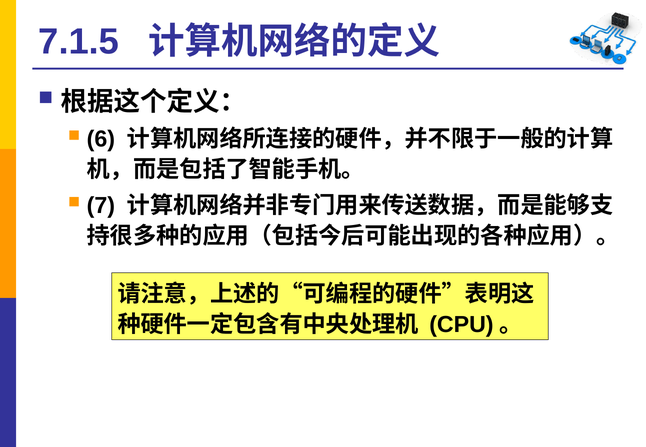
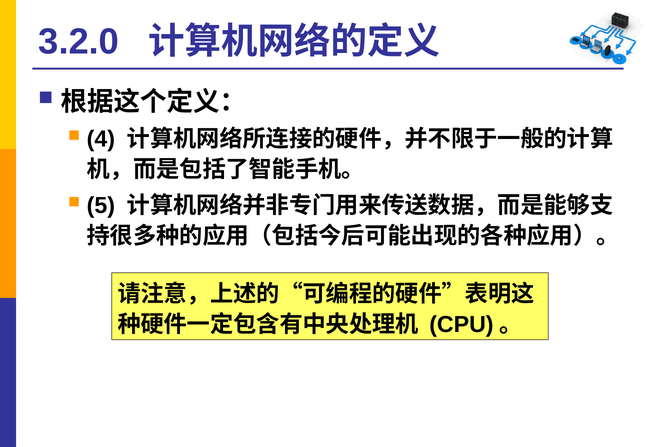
7.1.5: 7.1.5 -> 3.2.0
6: 6 -> 4
7: 7 -> 5
